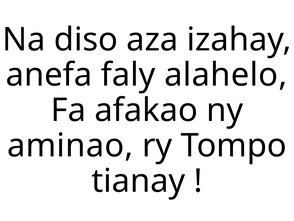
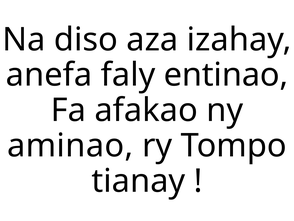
alahelo: alahelo -> entinao
